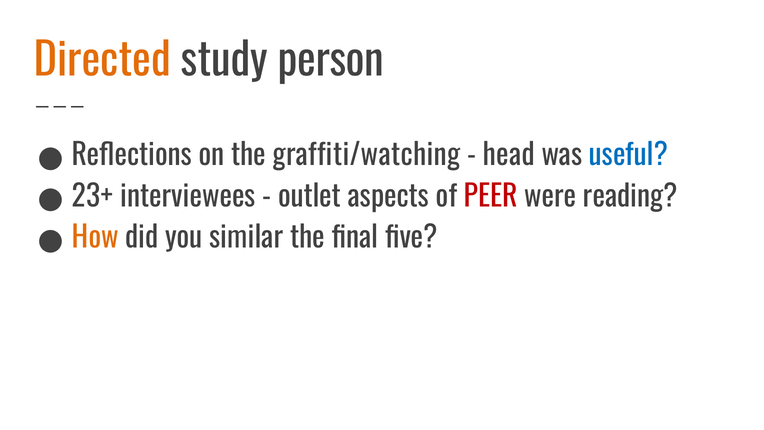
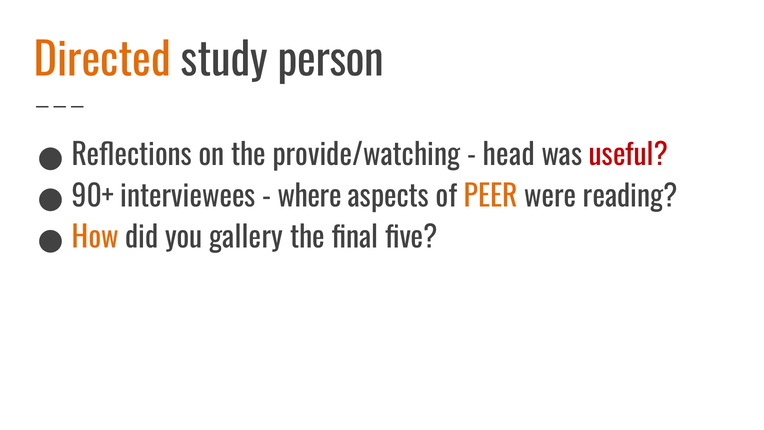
graffiti/watching: graffiti/watching -> provide/watching
useful colour: blue -> red
23+: 23+ -> 90+
outlet: outlet -> where
PEER colour: red -> orange
similar: similar -> gallery
